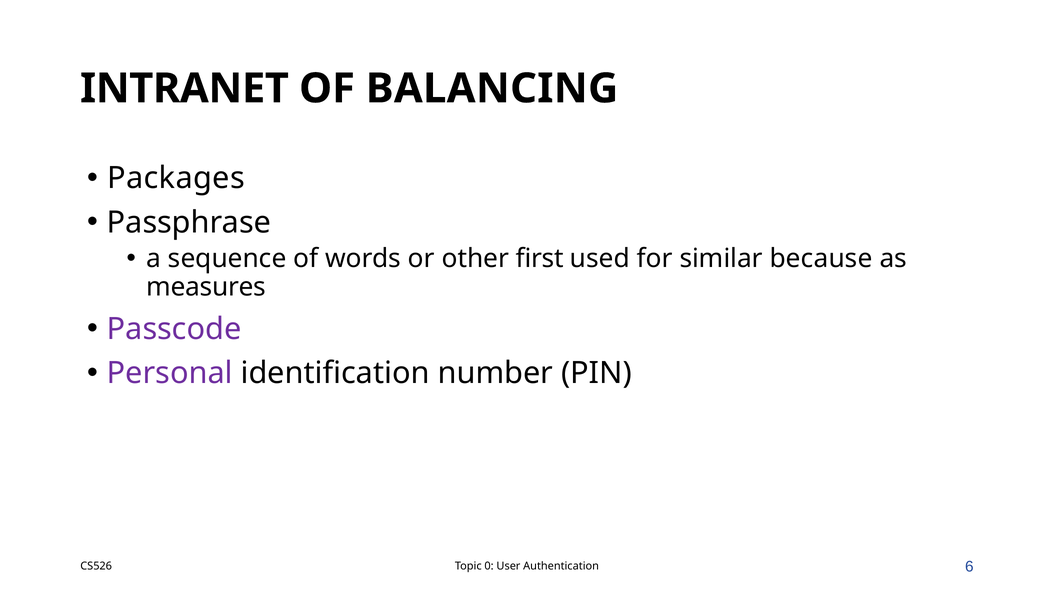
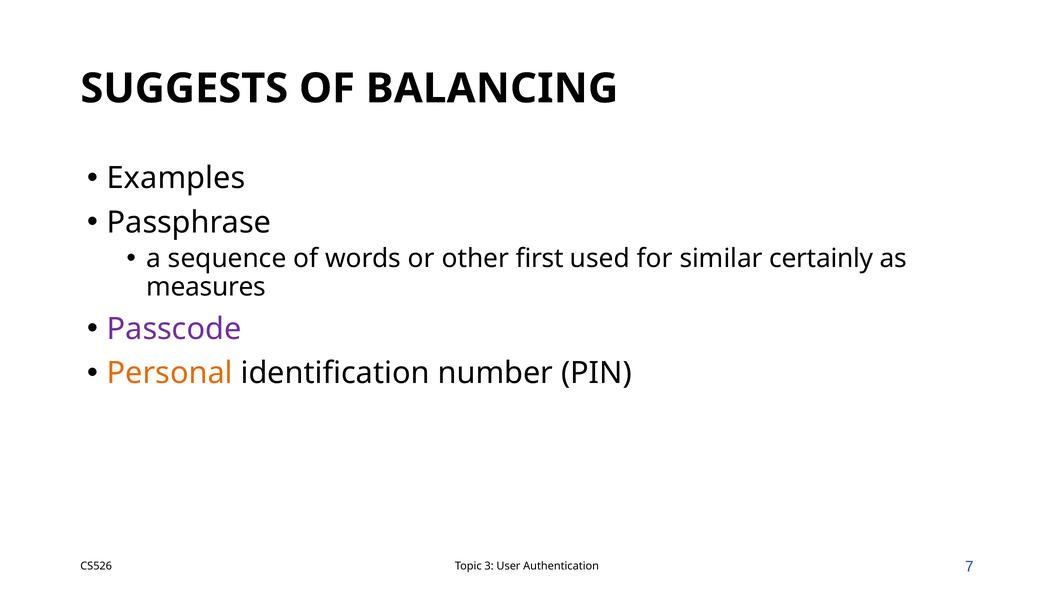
INTRANET: INTRANET -> SUGGESTS
Packages: Packages -> Examples
because: because -> certainly
Personal colour: purple -> orange
0: 0 -> 3
6: 6 -> 7
